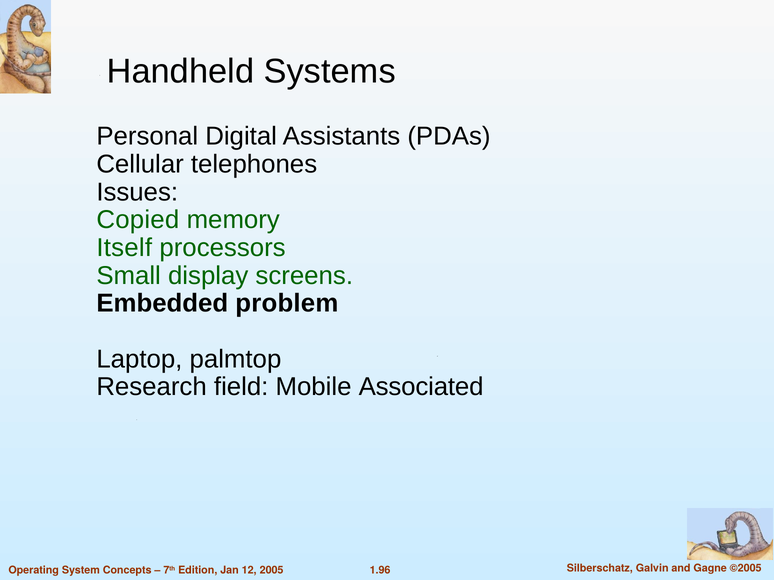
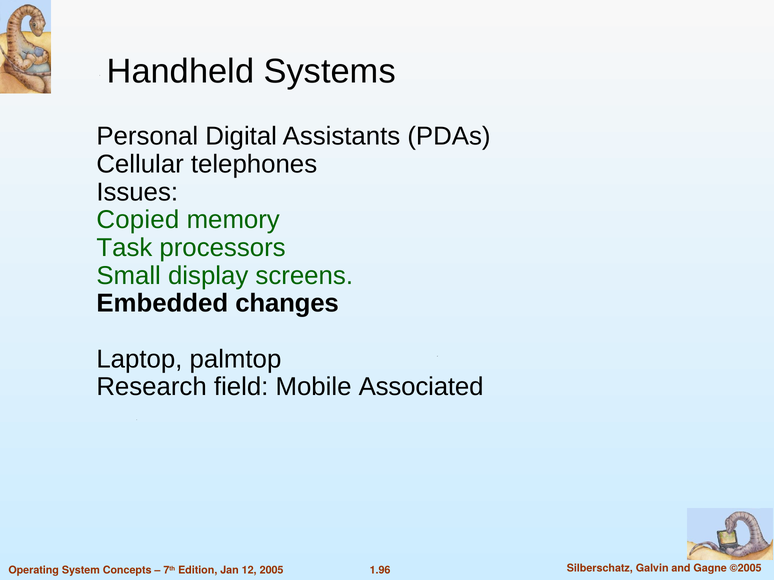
Itself: Itself -> Task
problem: problem -> changes
